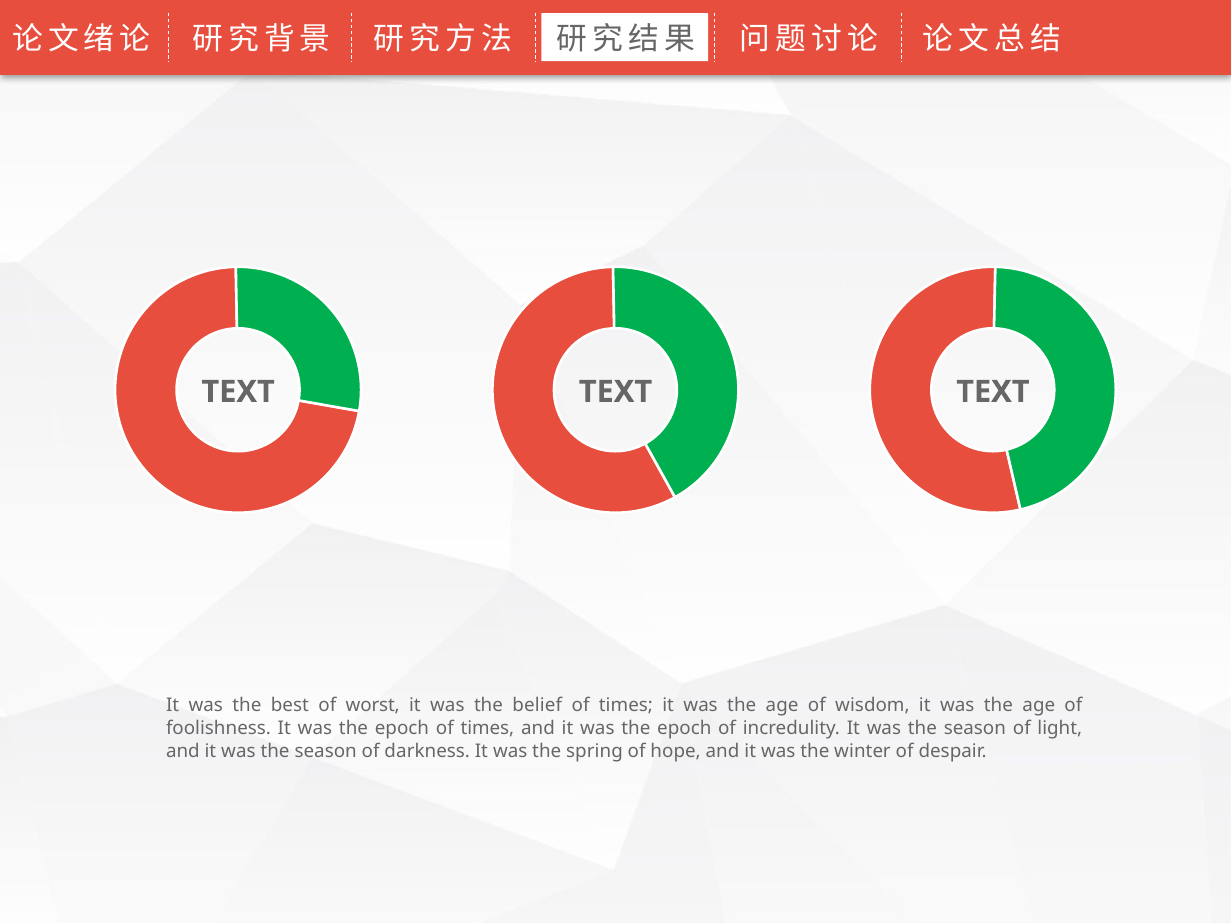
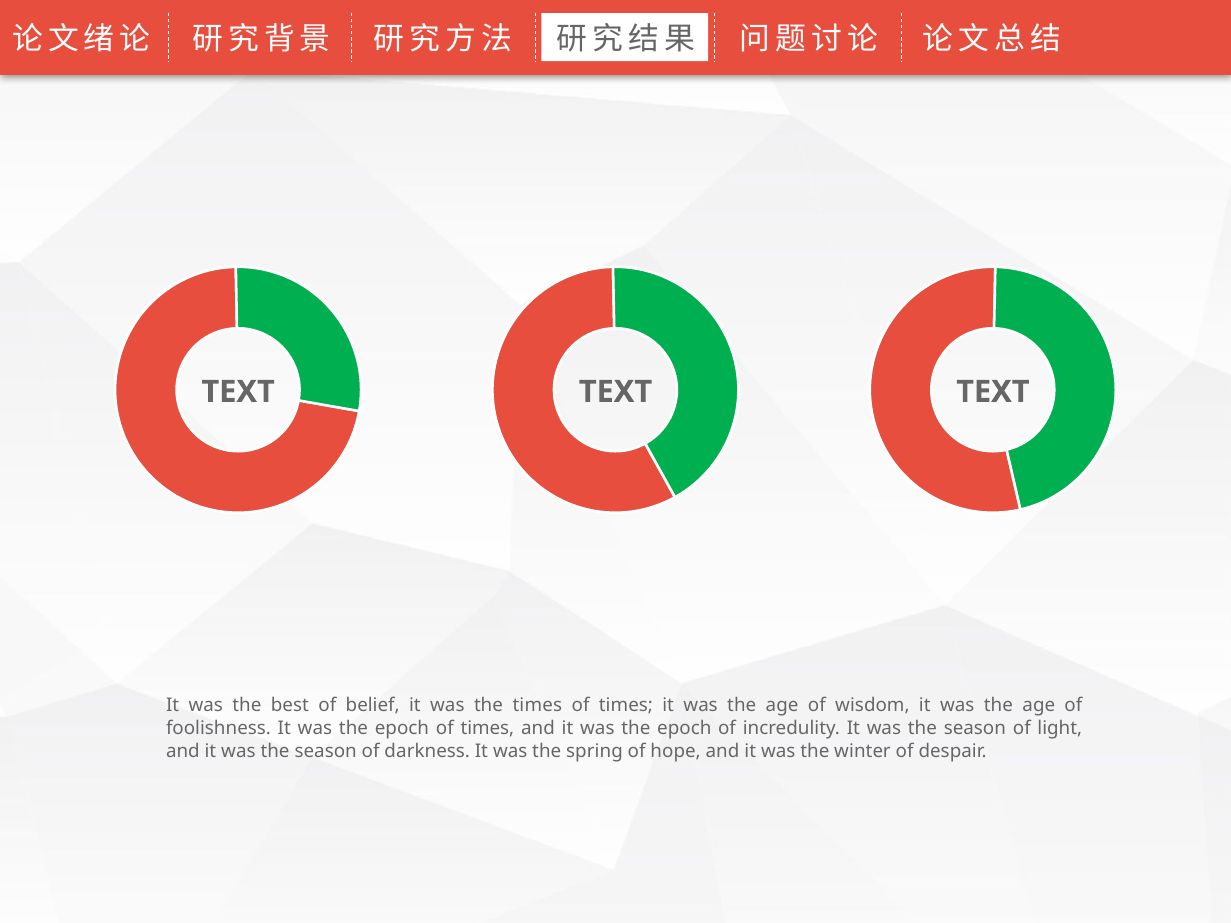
worst: worst -> belief
the belief: belief -> times
